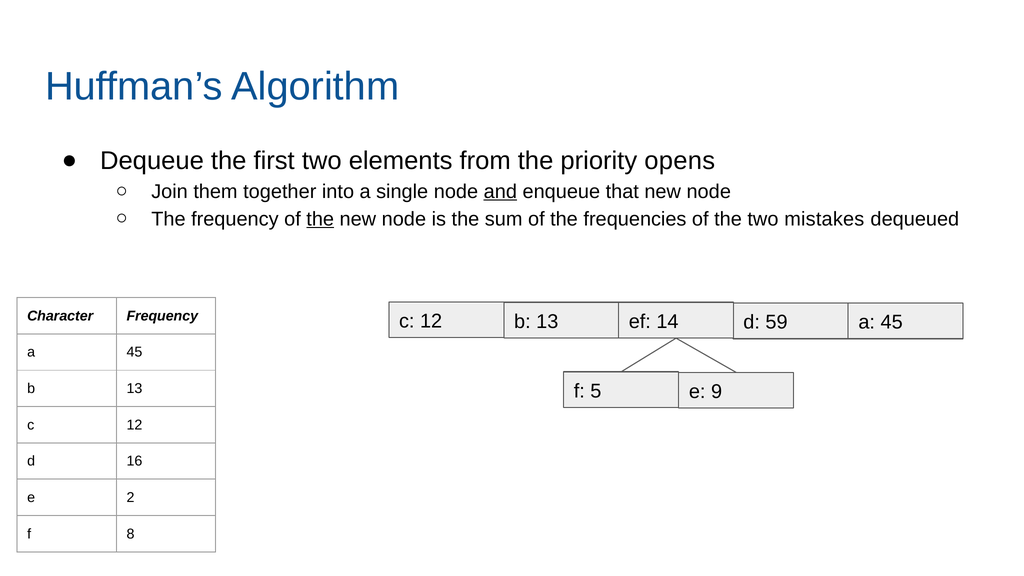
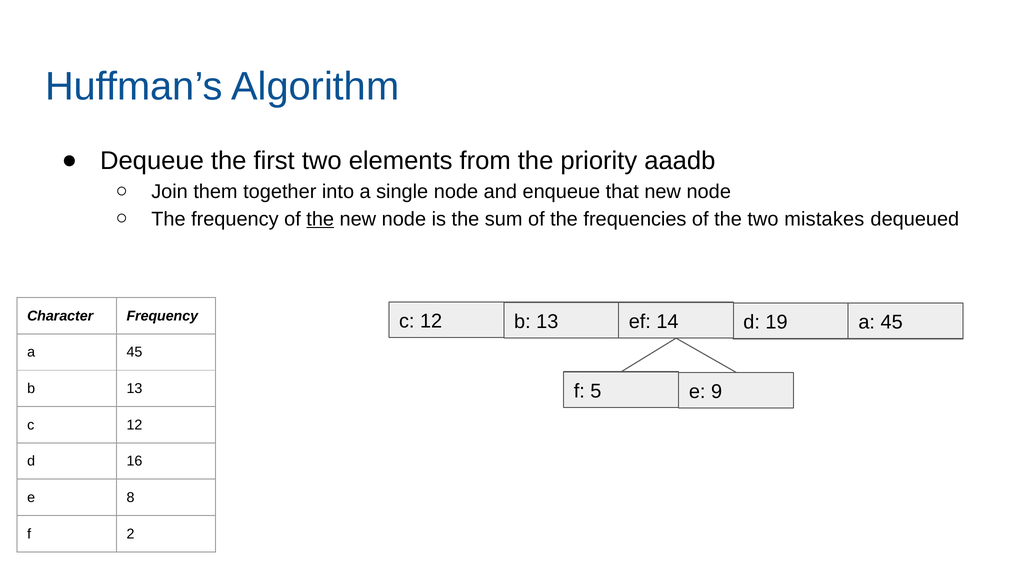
opens: opens -> aaadb
and underline: present -> none
59: 59 -> 19
2: 2 -> 8
8: 8 -> 2
